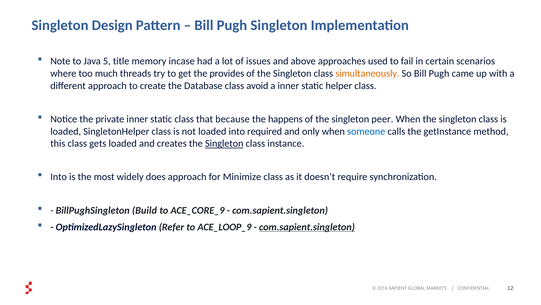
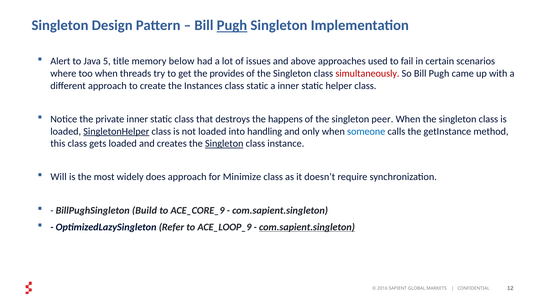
Pugh at (232, 25) underline: none -> present
Note: Note -> Alert
incase: incase -> below
too much: much -> when
simultaneously colour: orange -> red
Database: Database -> Instances
class avoid: avoid -> static
because: because -> destroys
SingletonHelper underline: none -> present
required: required -> handling
Into at (59, 177): Into -> Will
